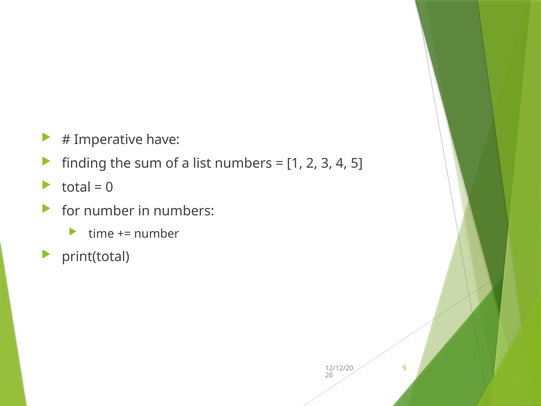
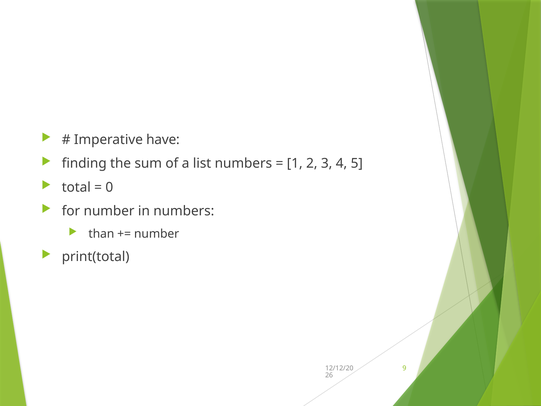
time: time -> than
